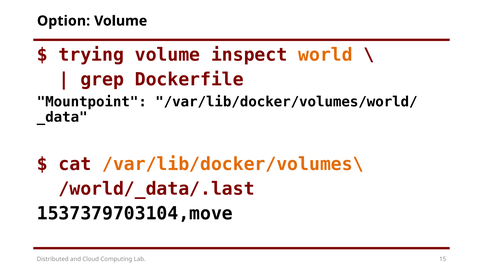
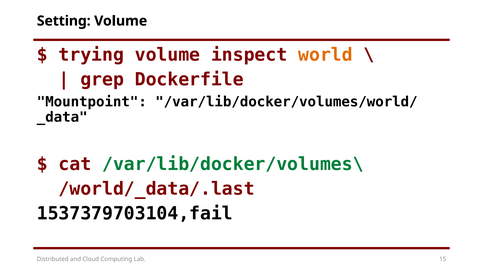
Option: Option -> Setting
/var/lib/docker/volumes\ colour: orange -> green
1537379703104,move: 1537379703104,move -> 1537379703104,fail
